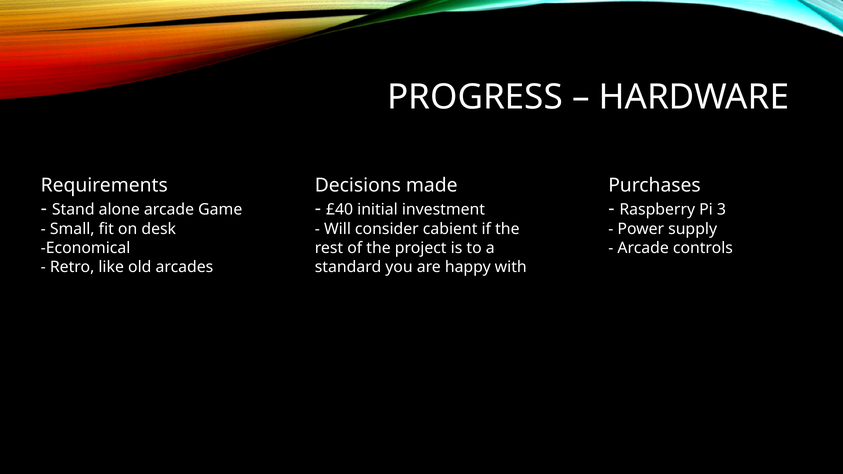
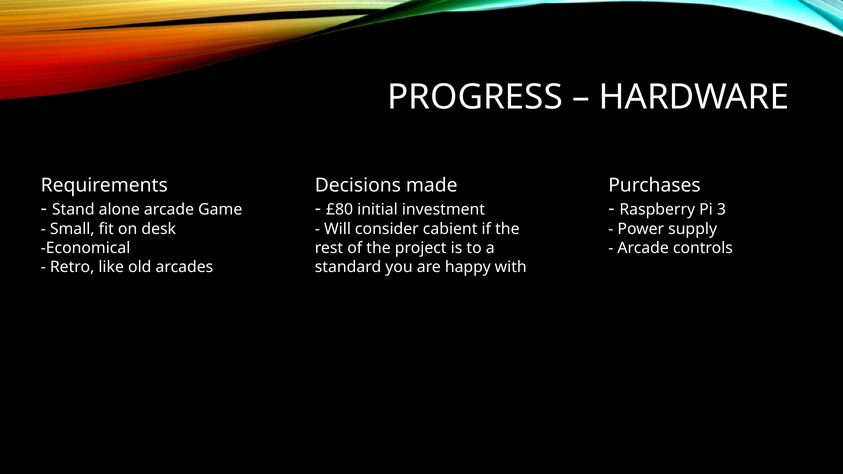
£40: £40 -> £80
